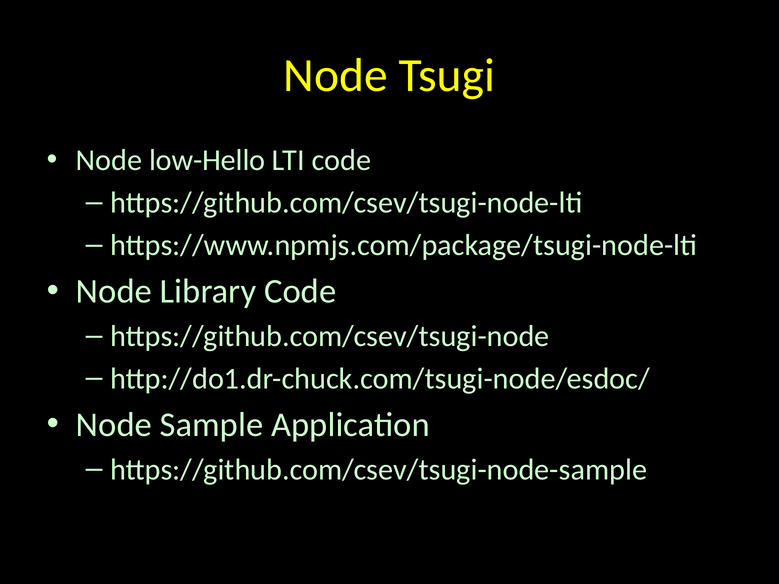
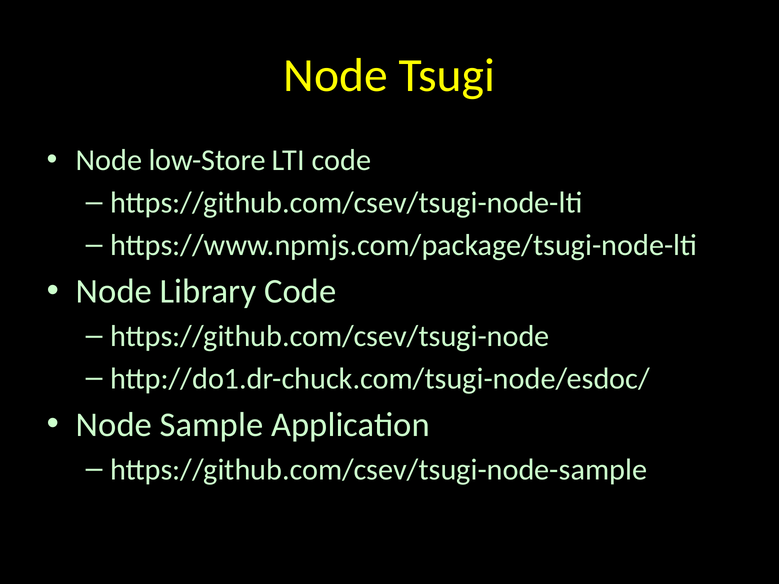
low-Hello: low-Hello -> low-Store
